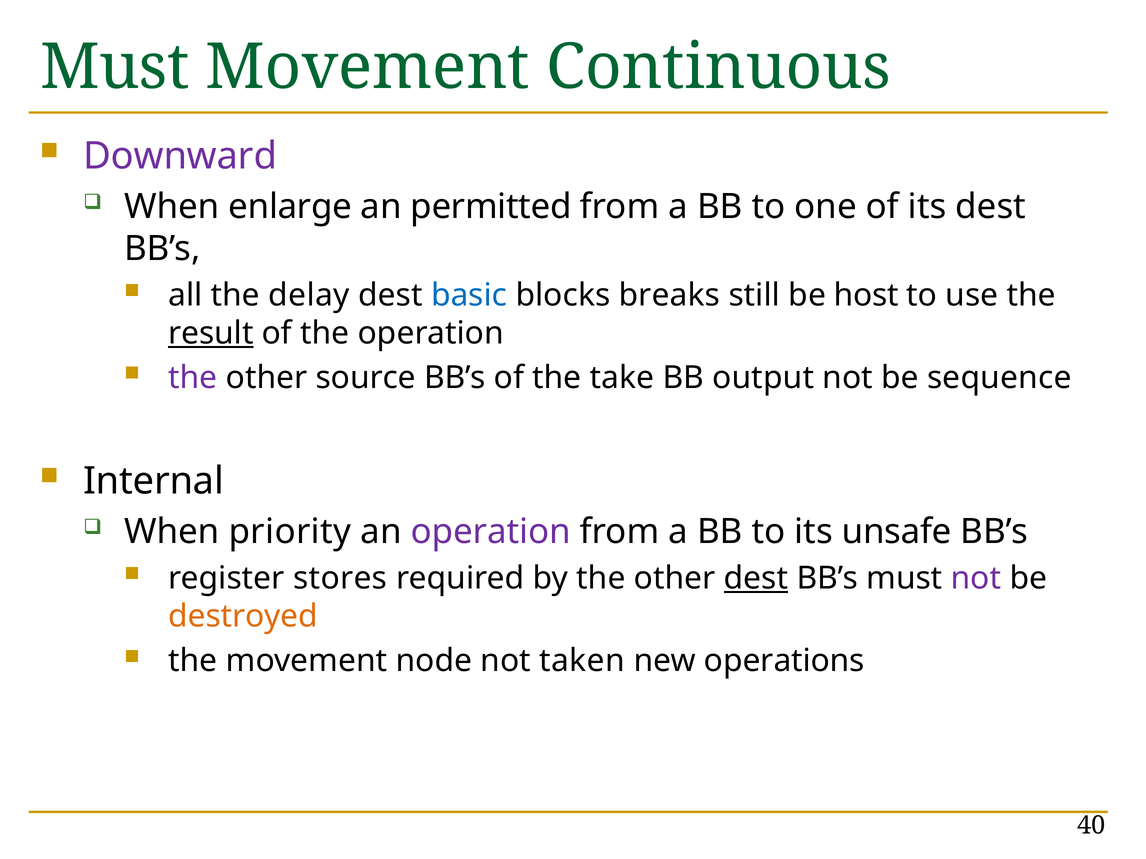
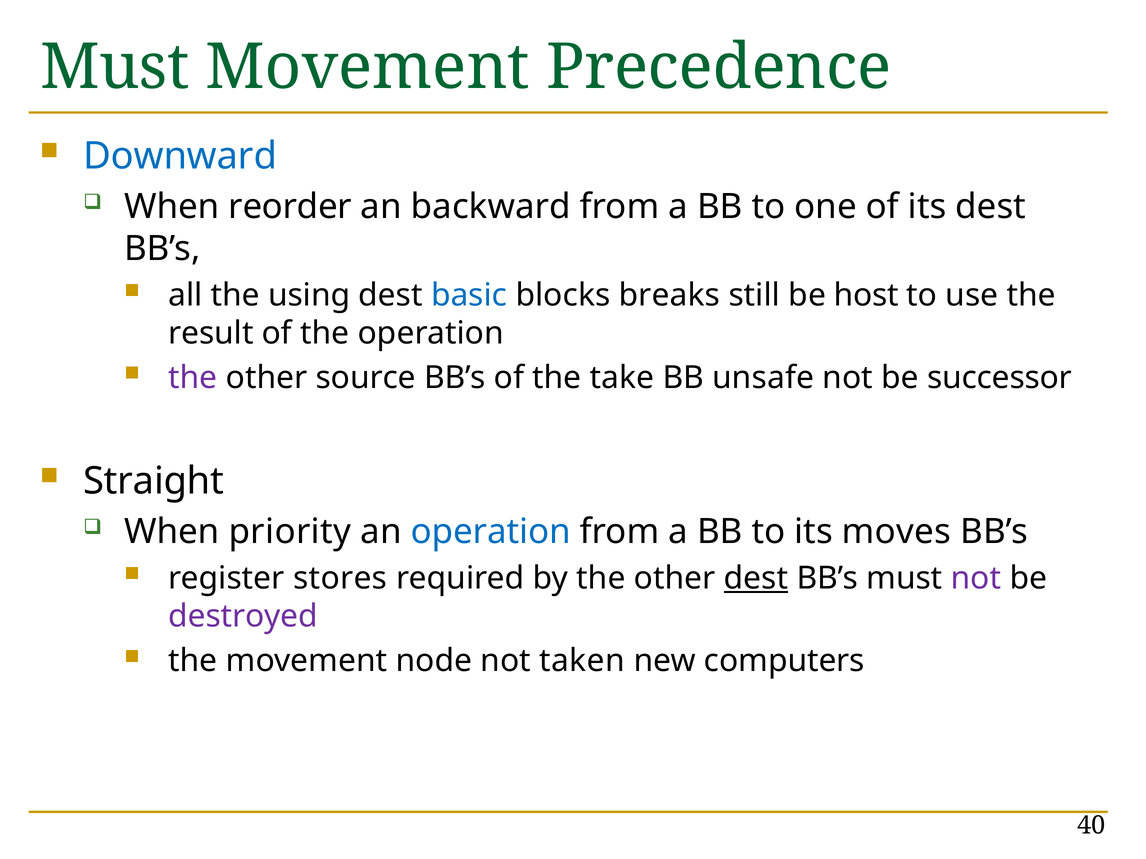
Continuous: Continuous -> Precedence
Downward colour: purple -> blue
enlarge: enlarge -> reorder
permitted: permitted -> backward
delay: delay -> using
result underline: present -> none
output: output -> unsafe
sequence: sequence -> successor
Internal: Internal -> Straight
operation at (491, 532) colour: purple -> blue
unsafe: unsafe -> moves
destroyed colour: orange -> purple
operations: operations -> computers
